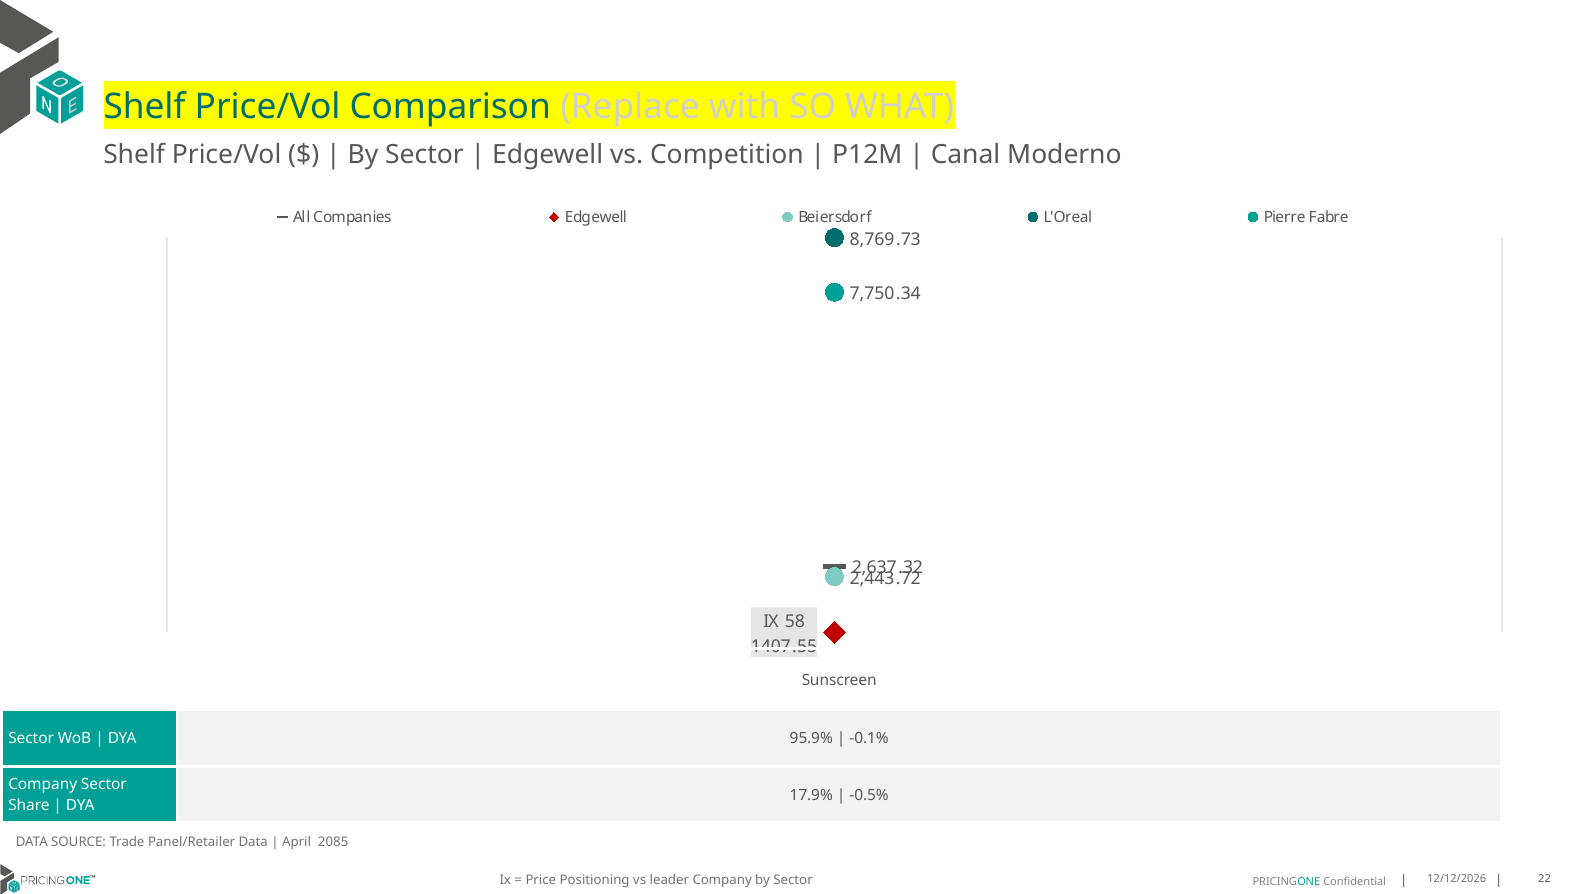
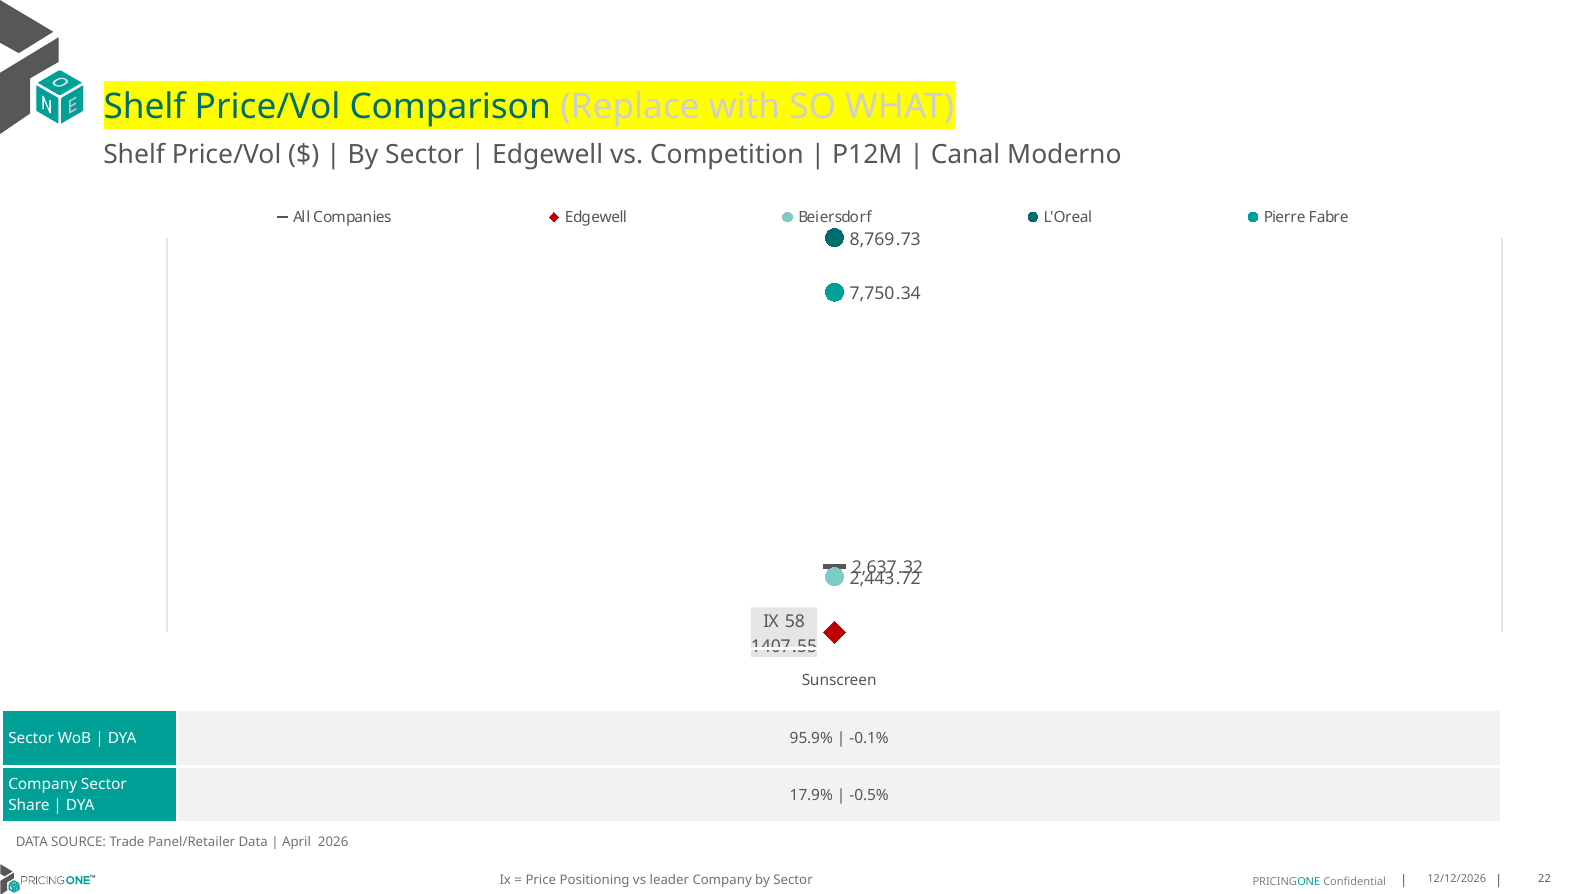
2085: 2085 -> 2026
